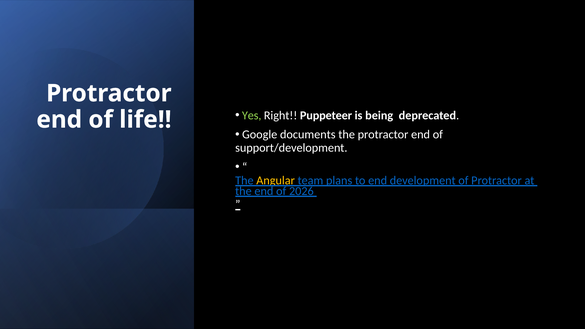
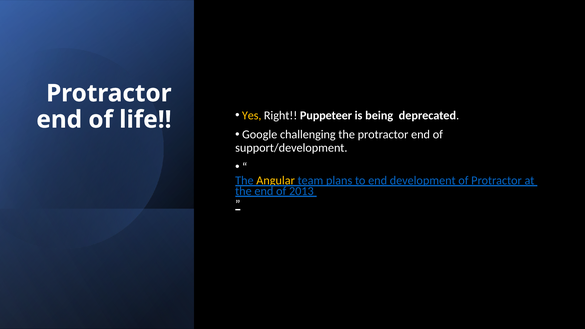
Yes colour: light green -> yellow
documents: documents -> challenging
2026: 2026 -> 2013
